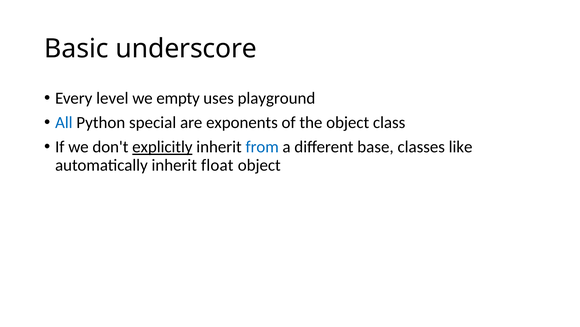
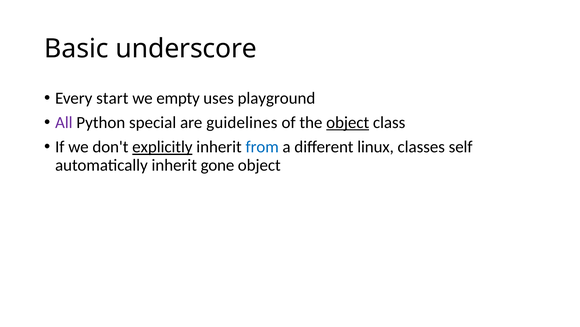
level: level -> start
All colour: blue -> purple
exponents: exponents -> guidelines
object at (348, 122) underline: none -> present
base: base -> linux
like: like -> self
float: float -> gone
